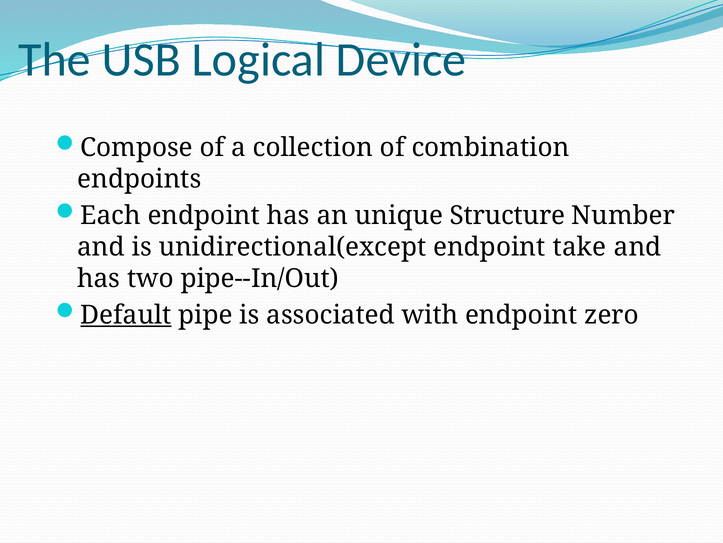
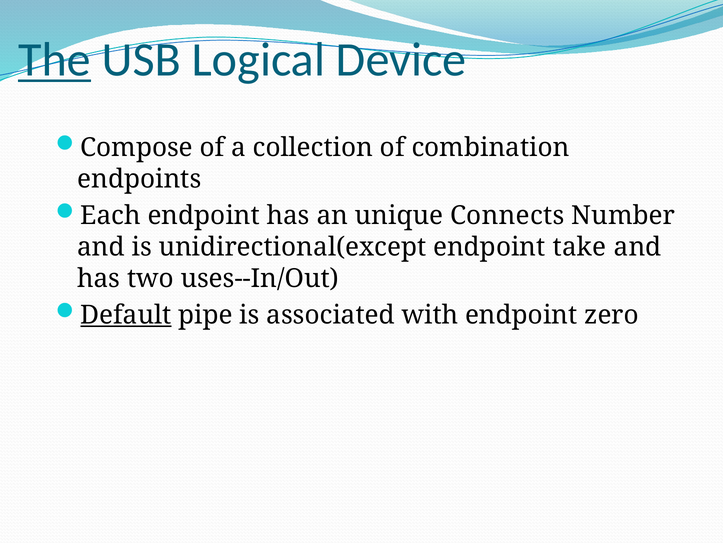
The underline: none -> present
Structure: Structure -> Connects
pipe--In/Out: pipe--In/Out -> uses--In/Out
